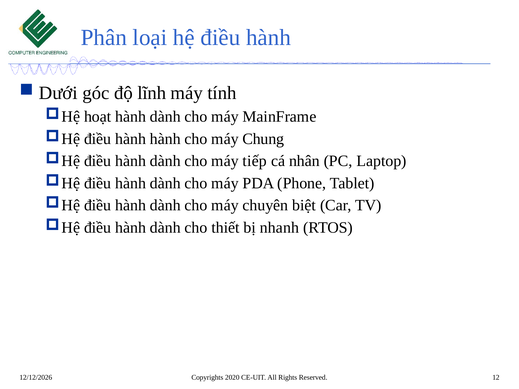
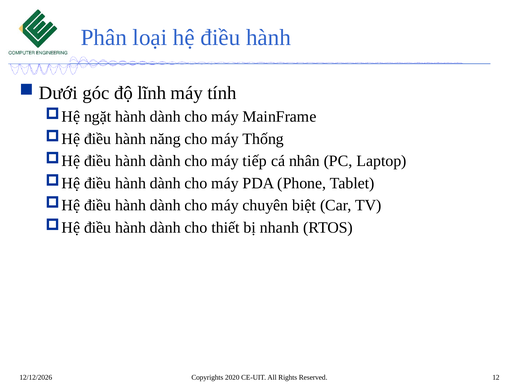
hoạt: hoạt -> ngặt
hành hành: hành -> năng
Chung: Chung -> Thống
